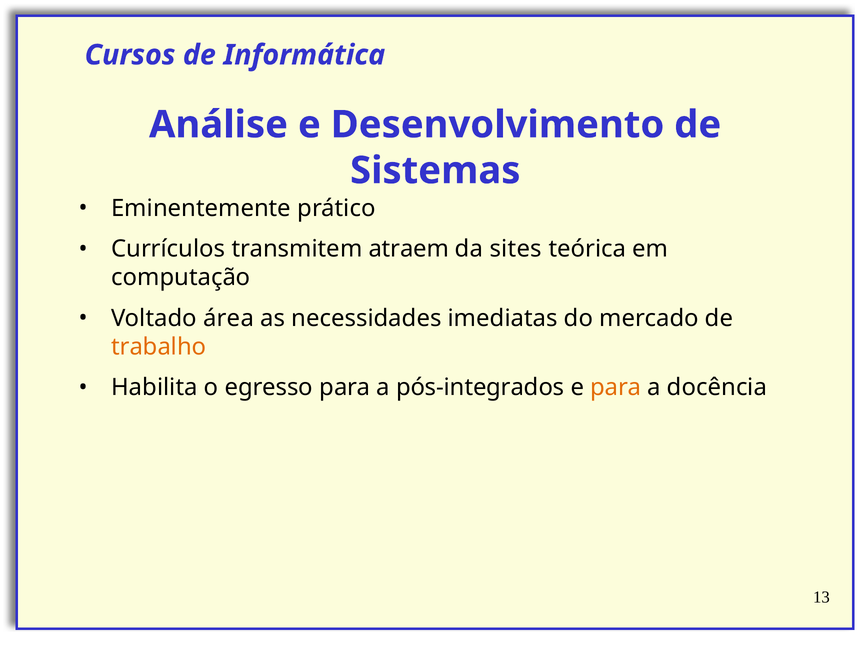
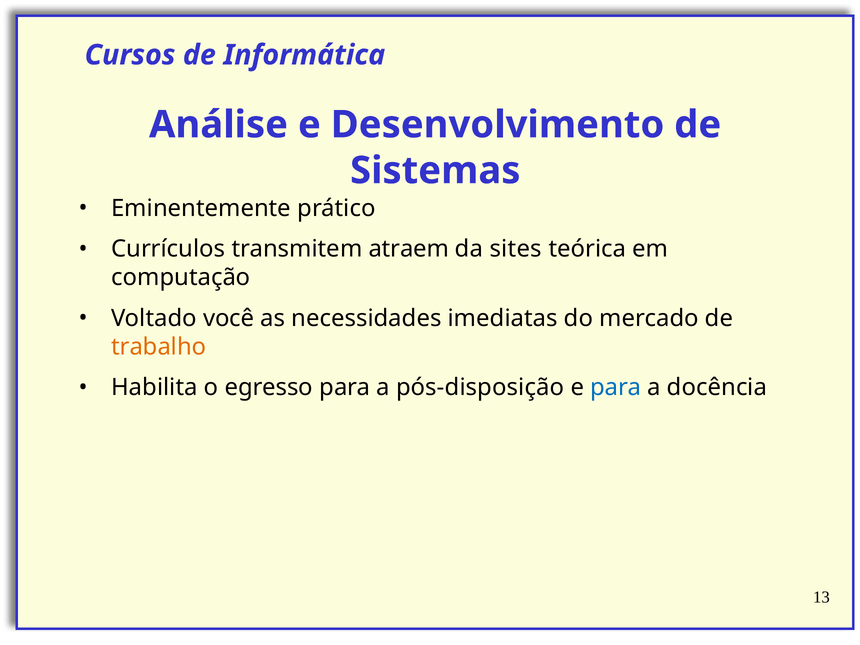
área: área -> você
pós-integrados: pós-integrados -> pós-disposição
para at (616, 388) colour: orange -> blue
